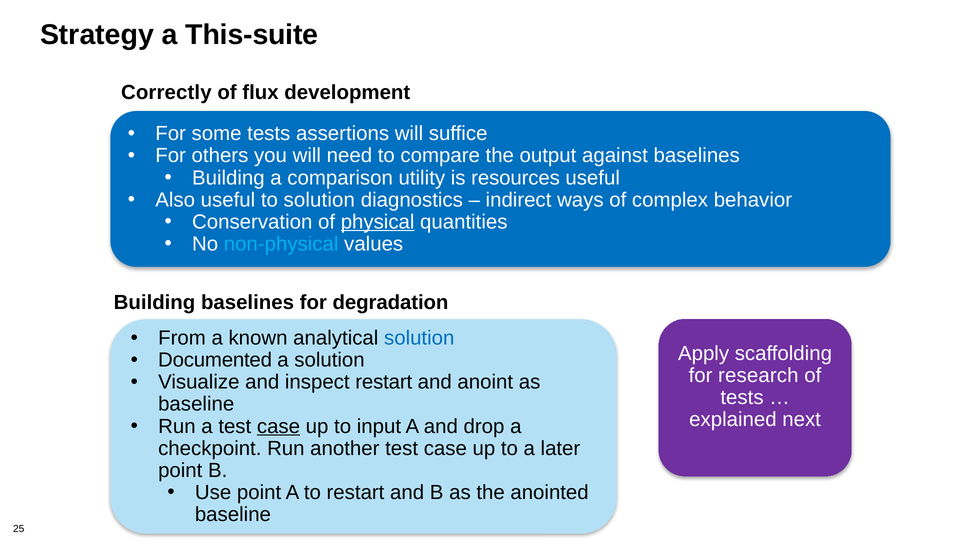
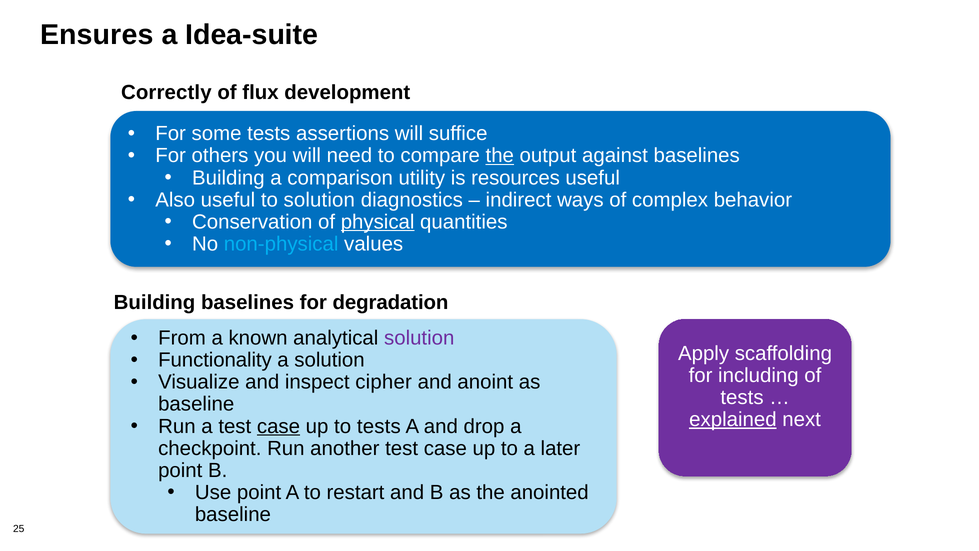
Strategy: Strategy -> Ensures
This-suite: This-suite -> Idea-suite
the at (500, 156) underline: none -> present
solution at (419, 338) colour: blue -> purple
Documented: Documented -> Functionality
research: research -> including
inspect restart: restart -> cipher
explained underline: none -> present
to input: input -> tests
